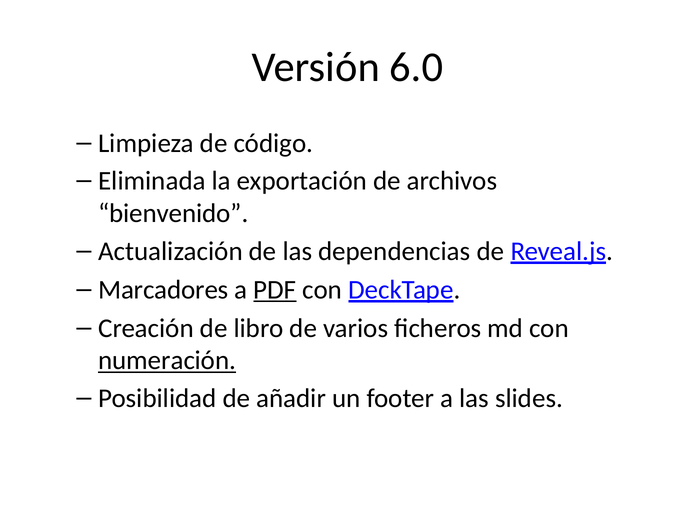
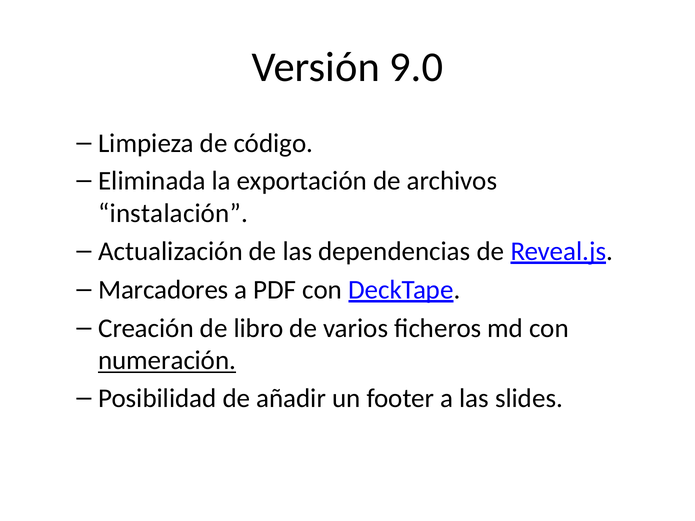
6.0: 6.0 -> 9.0
bienvenido: bienvenido -> instalación
PDF underline: present -> none
